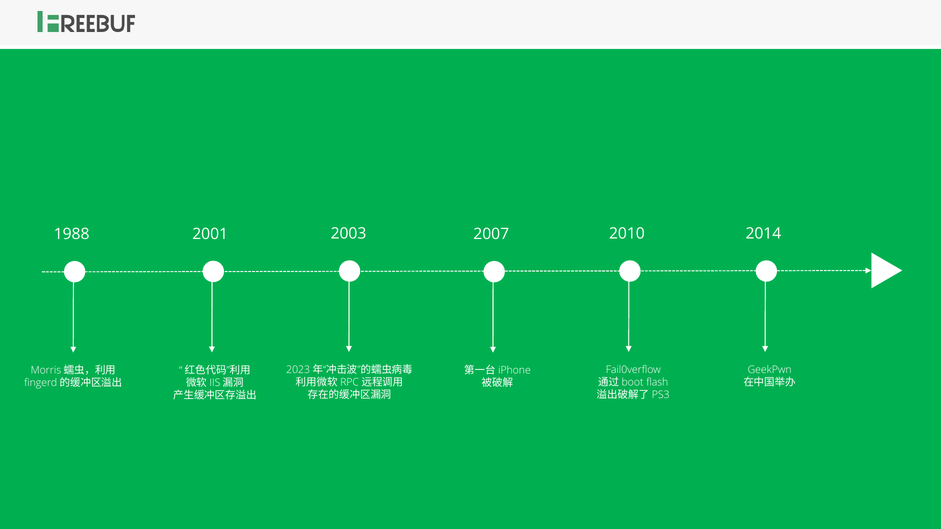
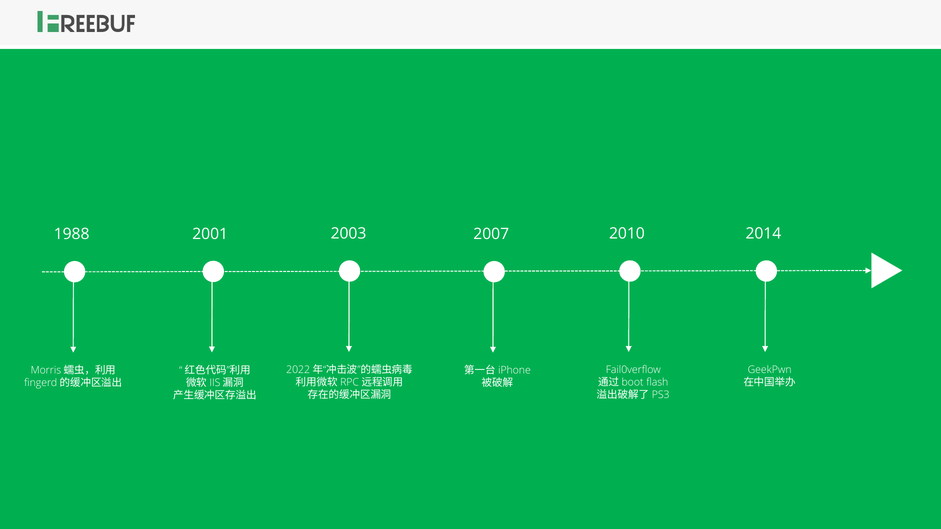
2023: 2023 -> 2022
